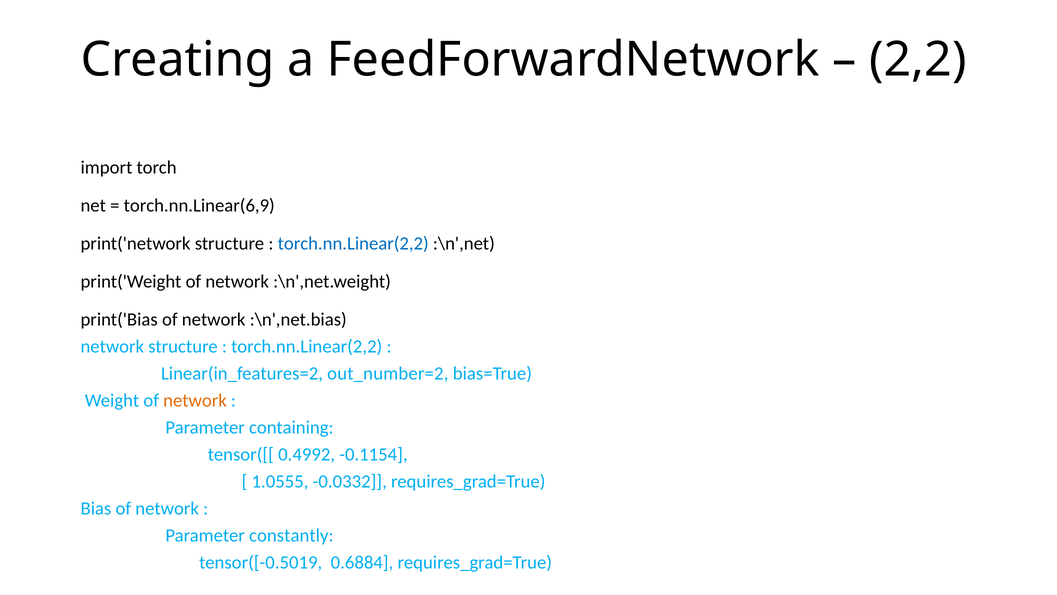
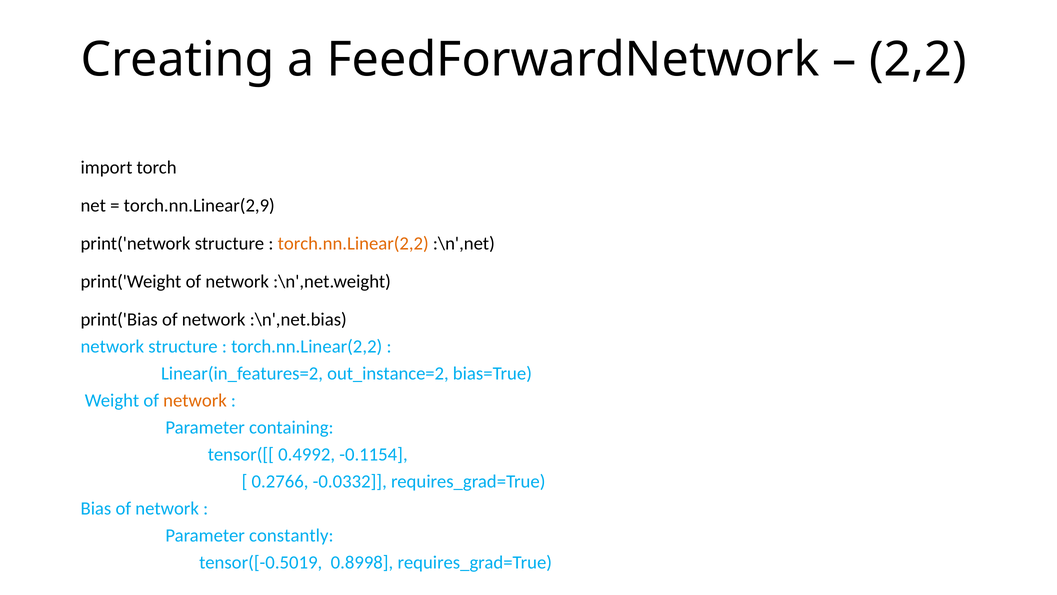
torch.nn.Linear(6,9: torch.nn.Linear(6,9 -> torch.nn.Linear(2,9
torch.nn.Linear(2,2 at (353, 244) colour: blue -> orange
out_number=2: out_number=2 -> out_instance=2
1.0555: 1.0555 -> 0.2766
0.6884: 0.6884 -> 0.8998
